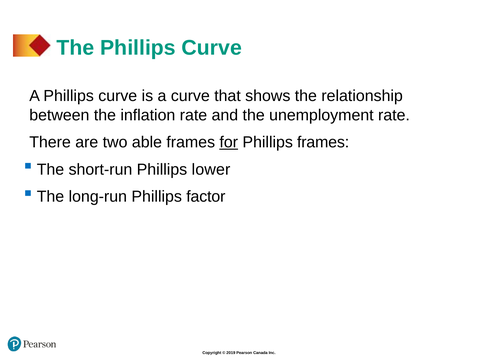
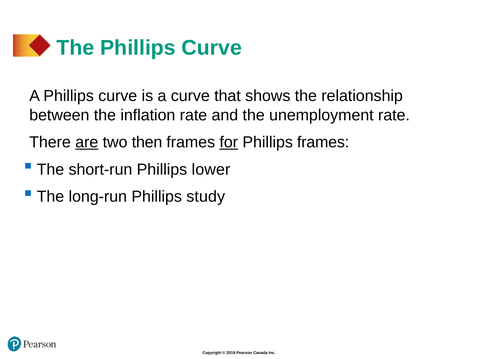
are underline: none -> present
able: able -> then
factor: factor -> study
